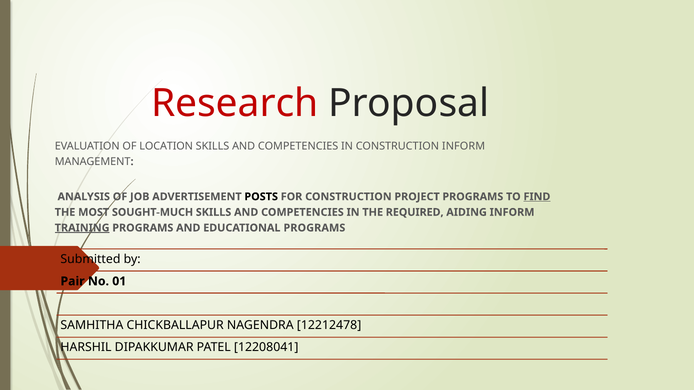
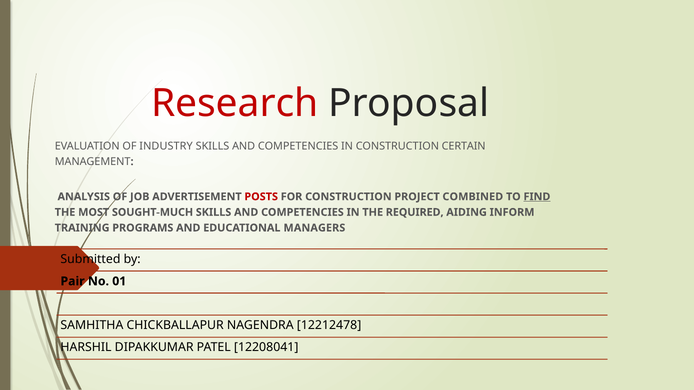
LOCATION: LOCATION -> INDUSTRY
CONSTRUCTION INFORM: INFORM -> CERTAIN
POSTS colour: black -> red
PROJECT PROGRAMS: PROGRAMS -> COMBINED
TRAINING underline: present -> none
EDUCATIONAL PROGRAMS: PROGRAMS -> MANAGERS
